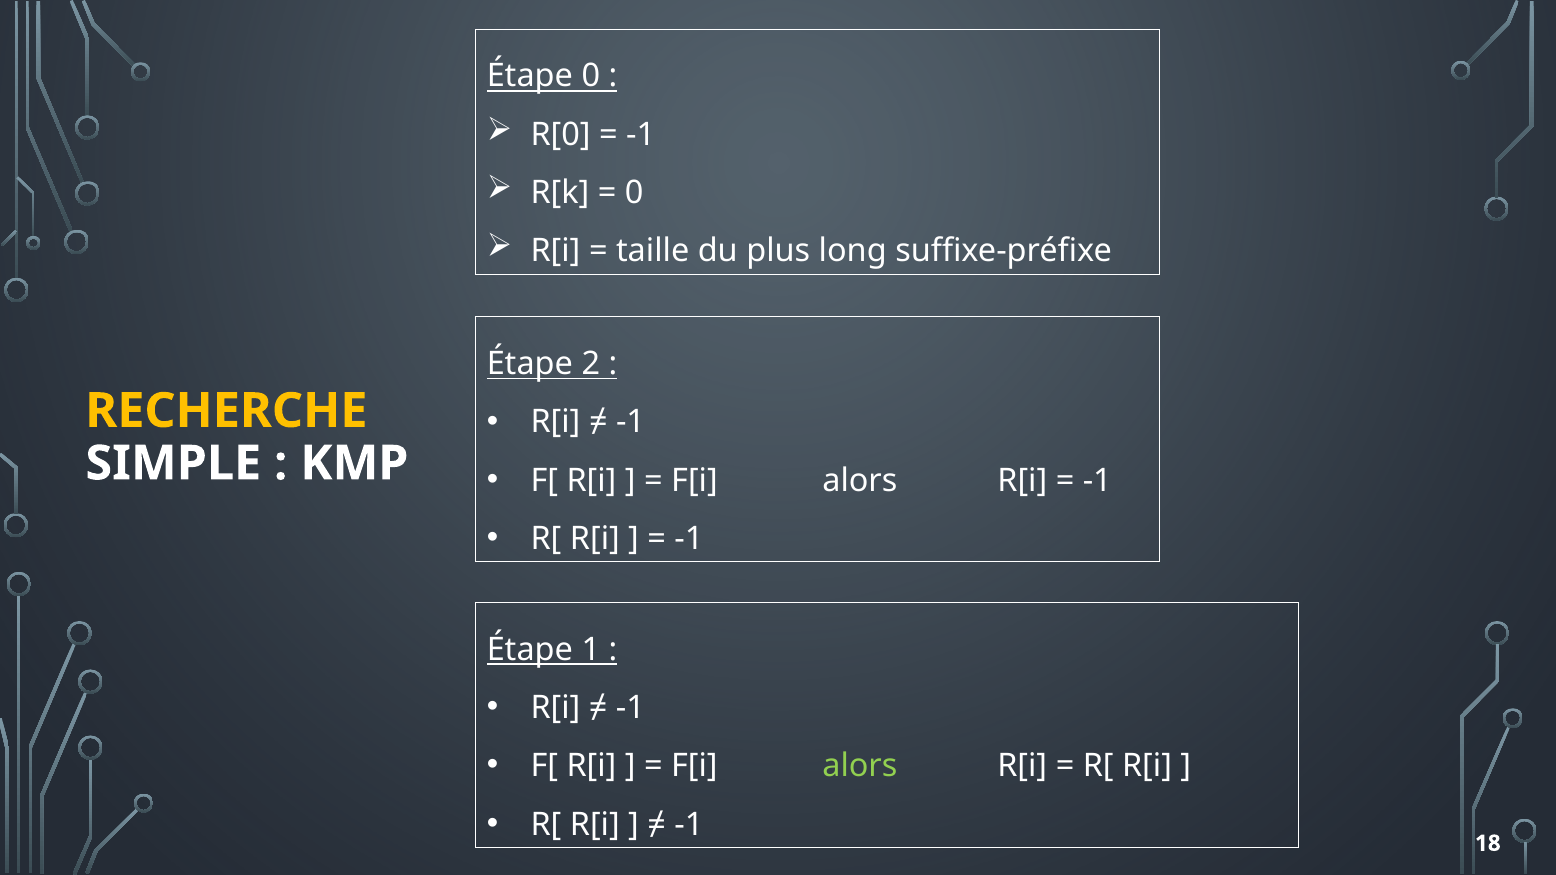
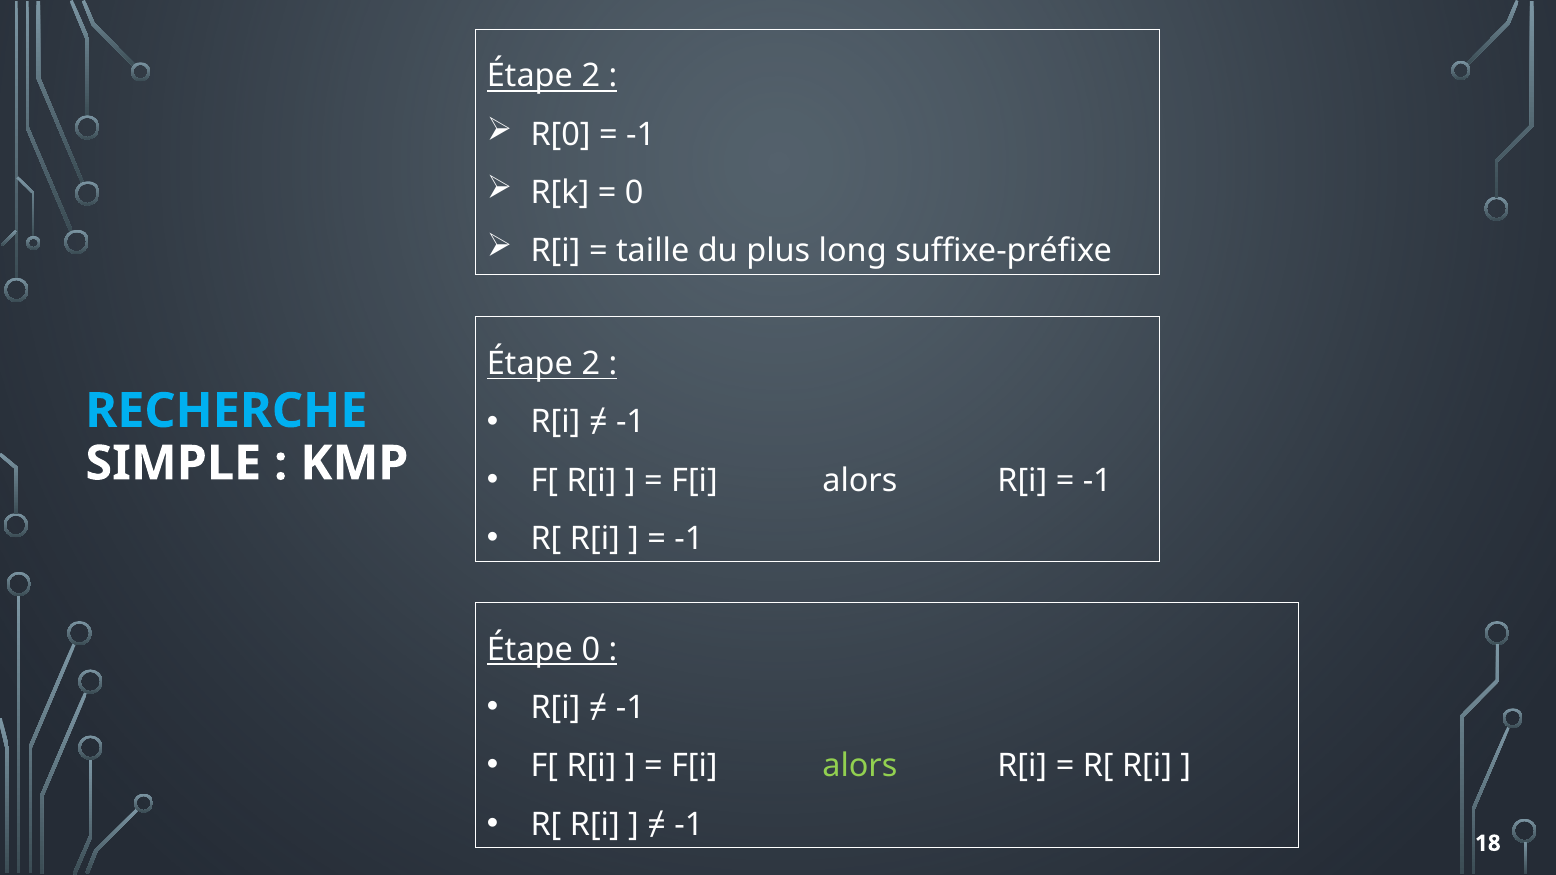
0 at (591, 76): 0 -> 2
RECHERCHE colour: yellow -> light blue
Étape 1: 1 -> 0
